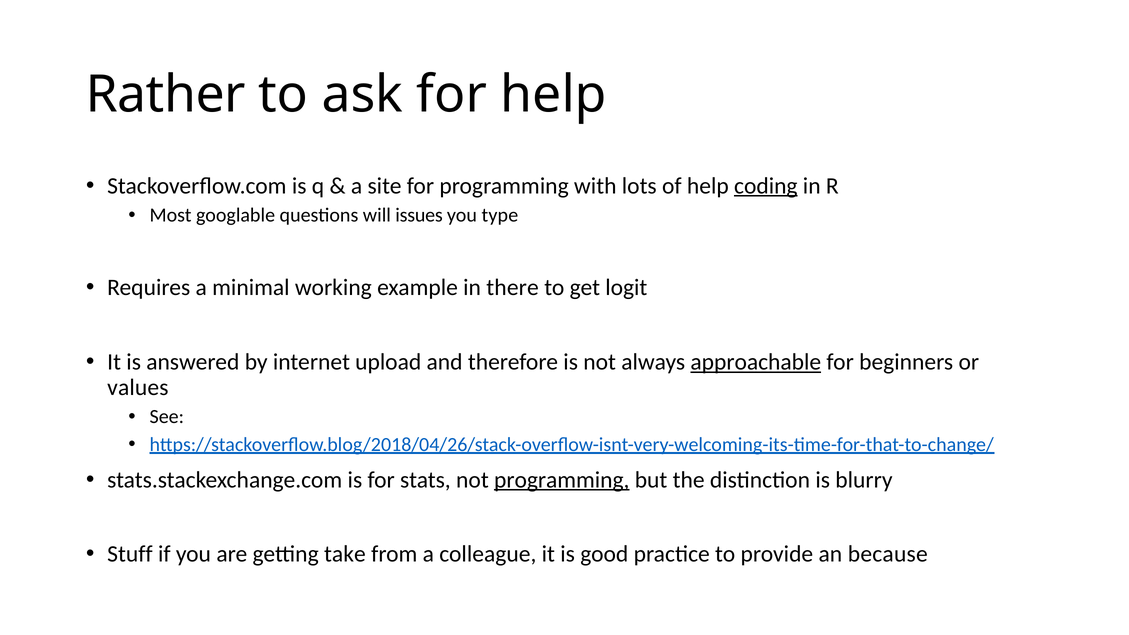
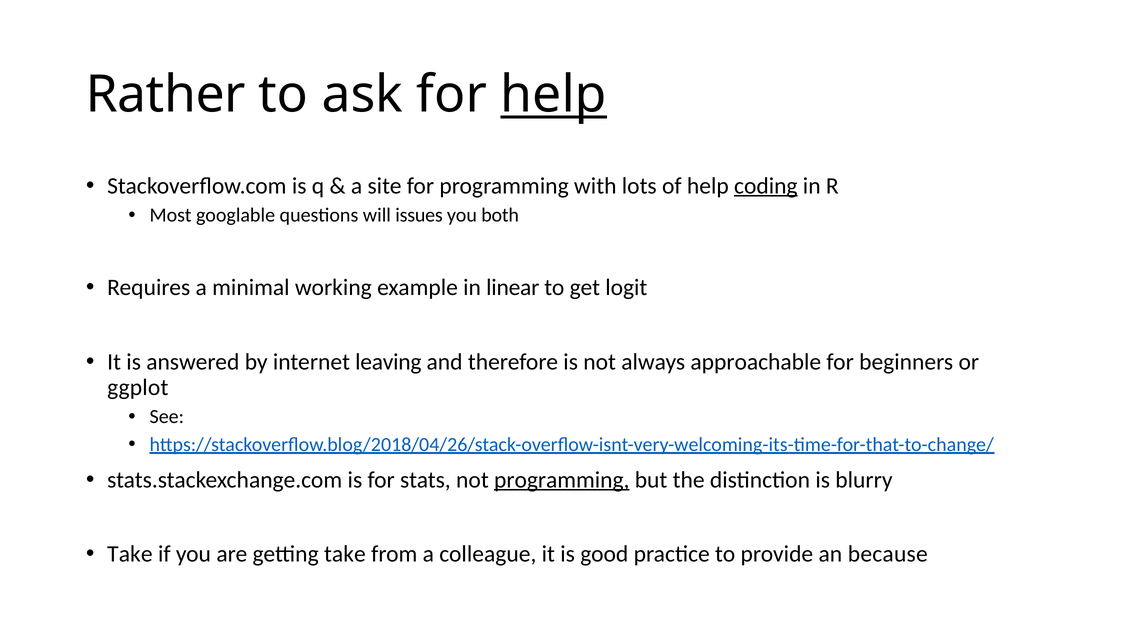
help at (554, 95) underline: none -> present
type: type -> both
there: there -> linear
upload: upload -> leaving
approachable underline: present -> none
values: values -> ggplot
Stuff at (130, 554): Stuff -> Take
